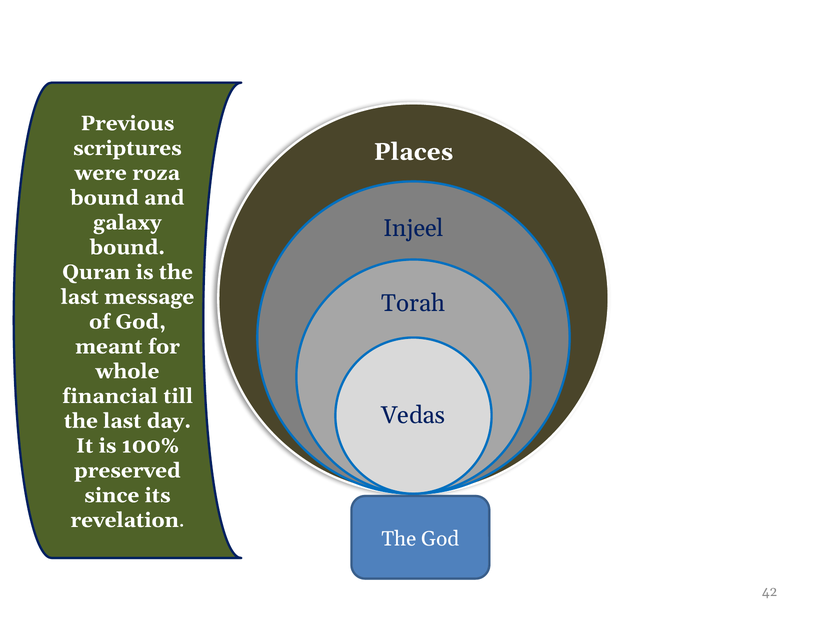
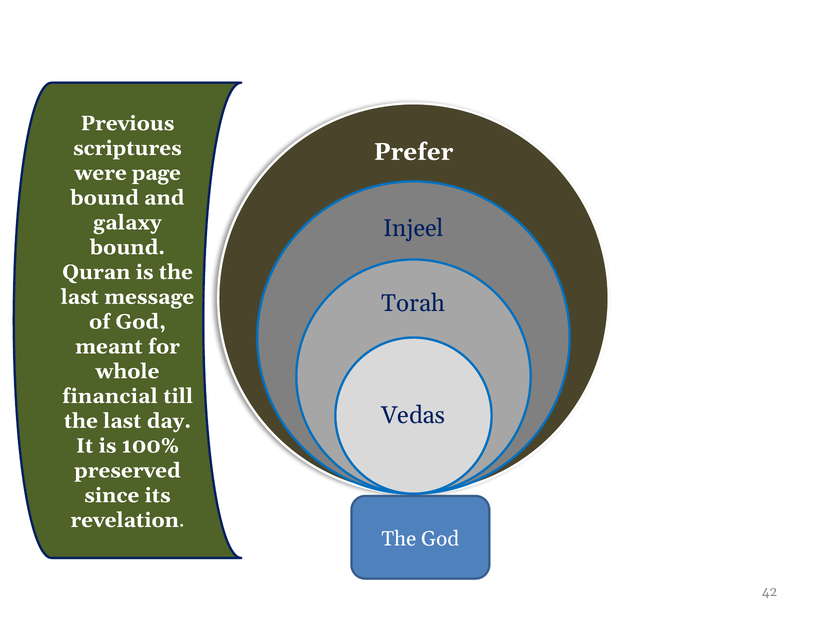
Places: Places -> Prefer
roza: roza -> page
